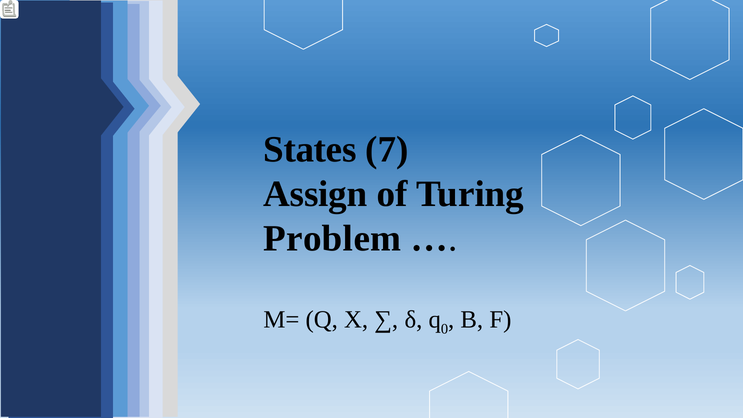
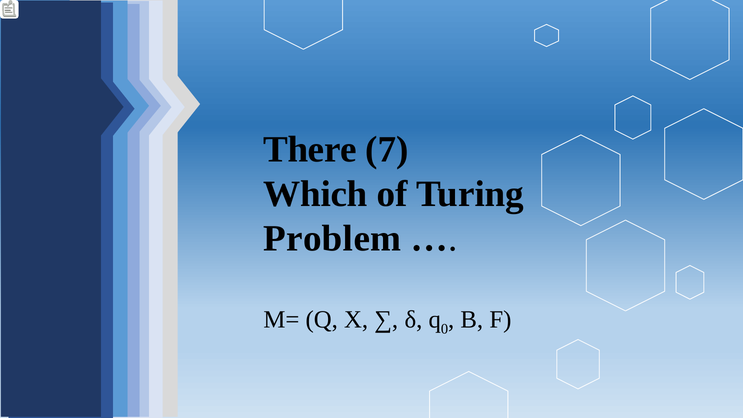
States: States -> There
Assign: Assign -> Which
